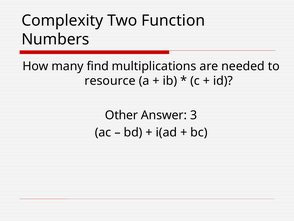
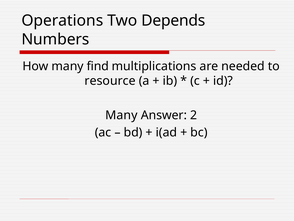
Complexity: Complexity -> Operations
Function: Function -> Depends
Other at (121, 115): Other -> Many
3: 3 -> 2
